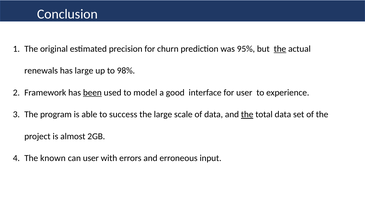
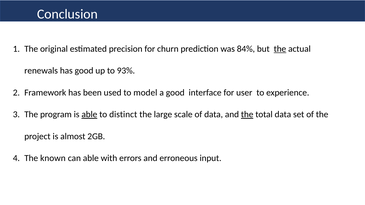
95%: 95% -> 84%
has large: large -> good
98%: 98% -> 93%
been underline: present -> none
able at (89, 115) underline: none -> present
success: success -> distinct
can user: user -> able
